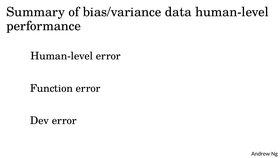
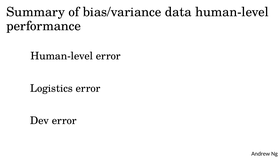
Function: Function -> Logistics
